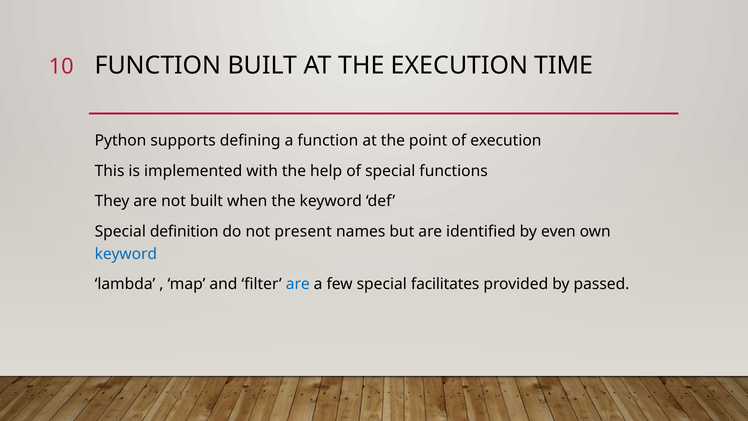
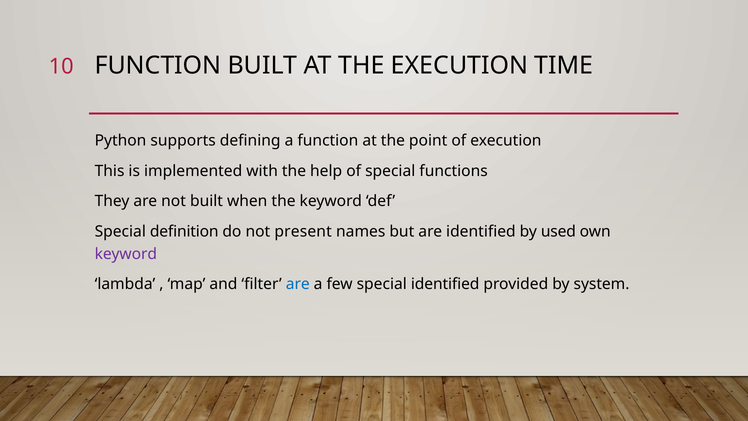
even: even -> used
keyword at (126, 254) colour: blue -> purple
special facilitates: facilitates -> identified
passed: passed -> system
